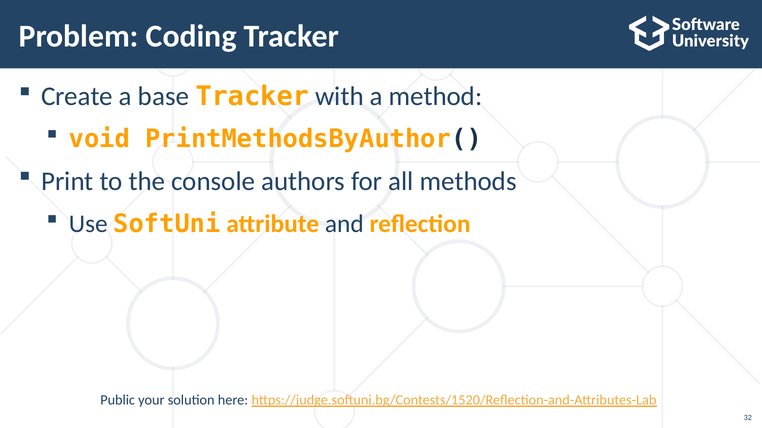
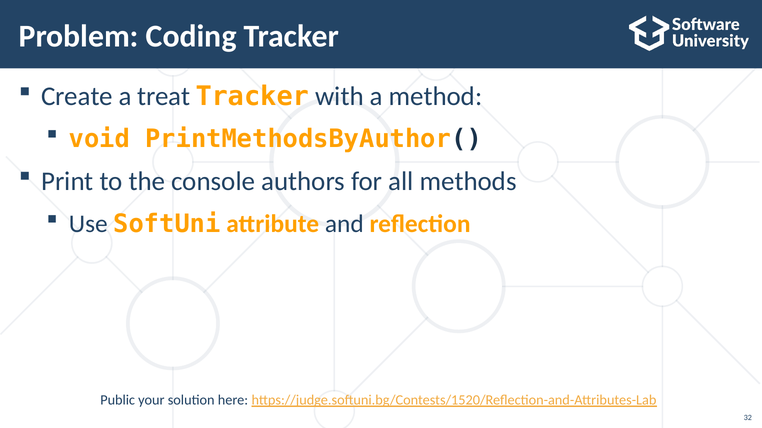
base: base -> treat
